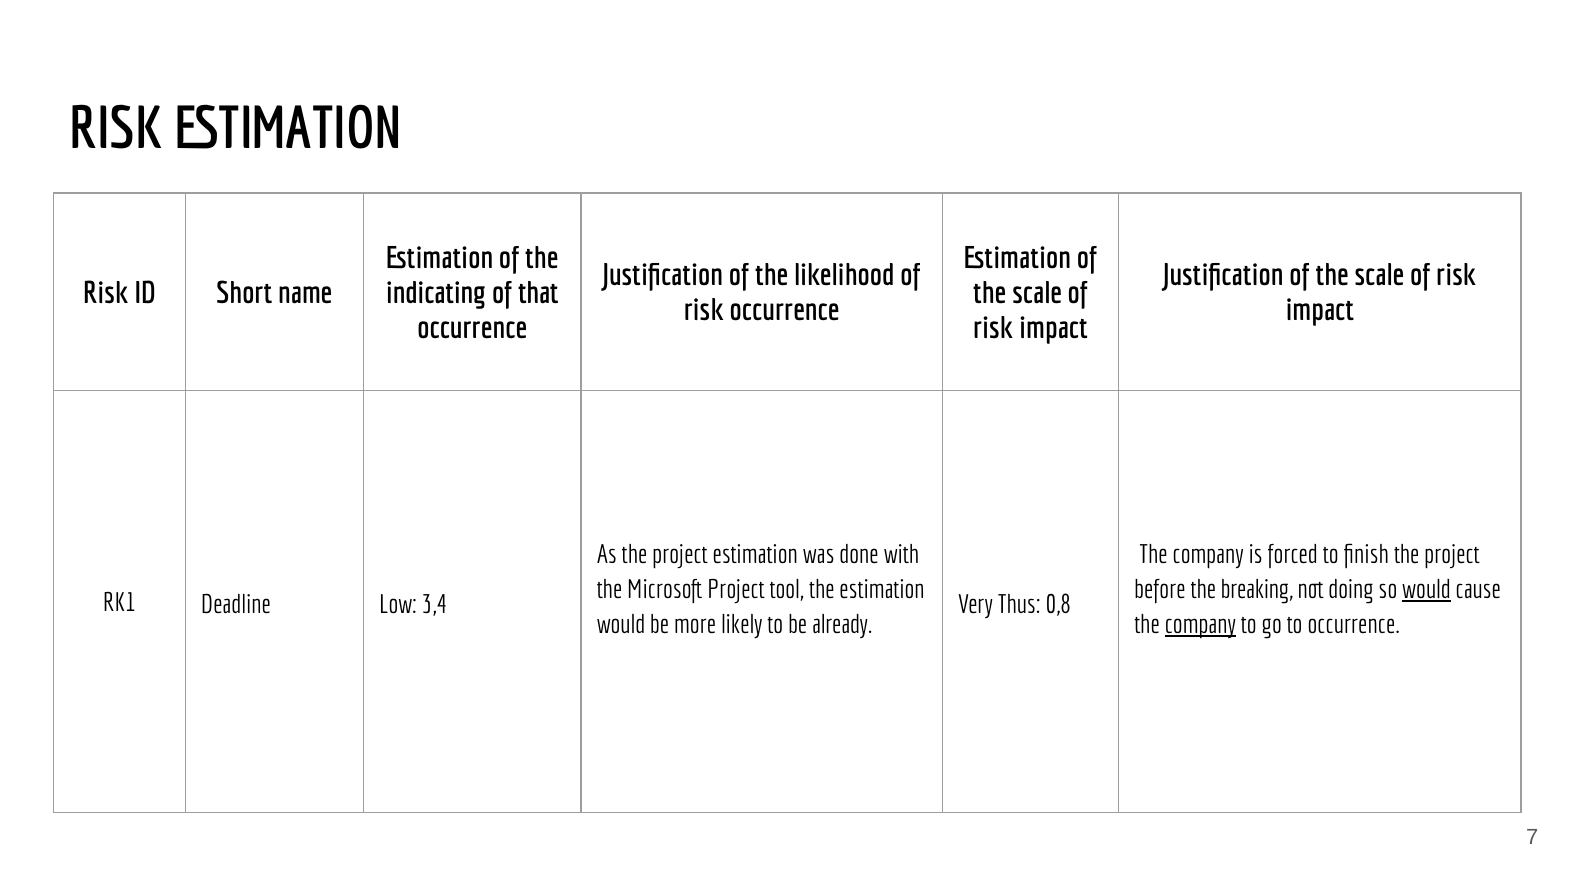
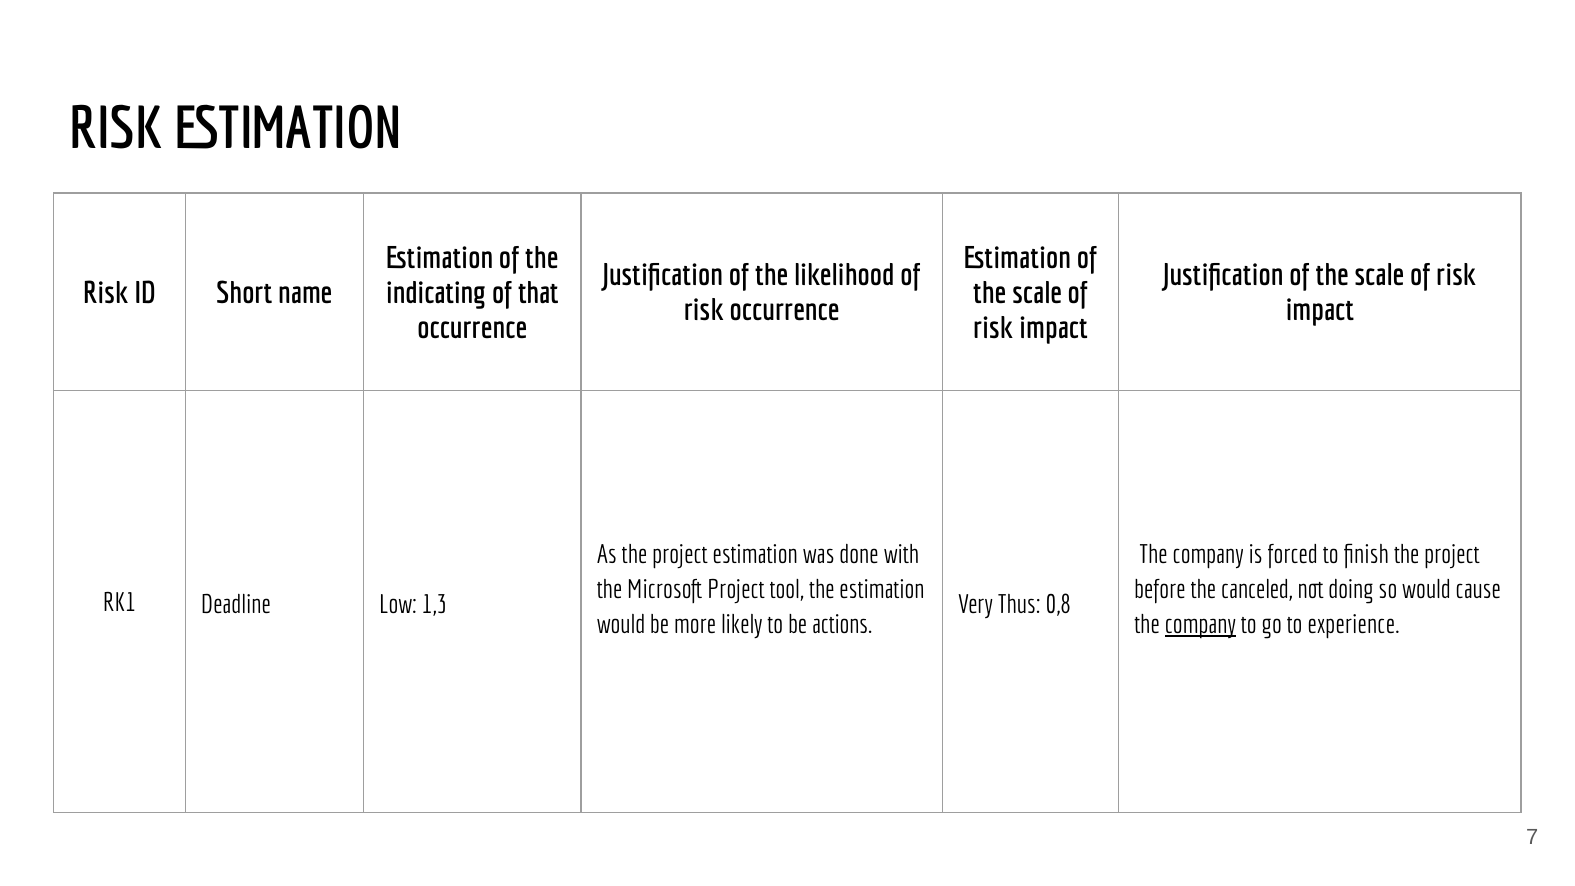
breaking: breaking -> canceled
would at (1426, 590) underline: present -> none
3,4: 3,4 -> 1,3
already: already -> actions
to occurrence: occurrence -> experience
